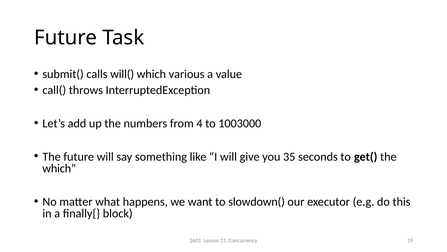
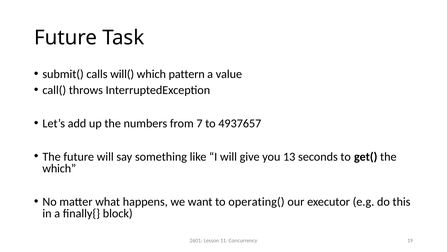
various: various -> pattern
4: 4 -> 7
1003000: 1003000 -> 4937657
35: 35 -> 13
slowdown(: slowdown( -> operating(
